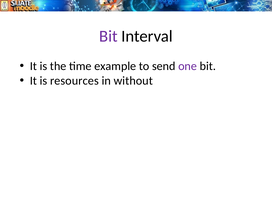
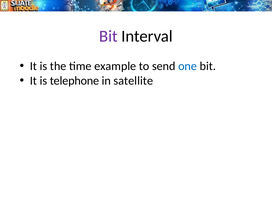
one colour: purple -> blue
resources: resources -> telephone
without: without -> satellite
